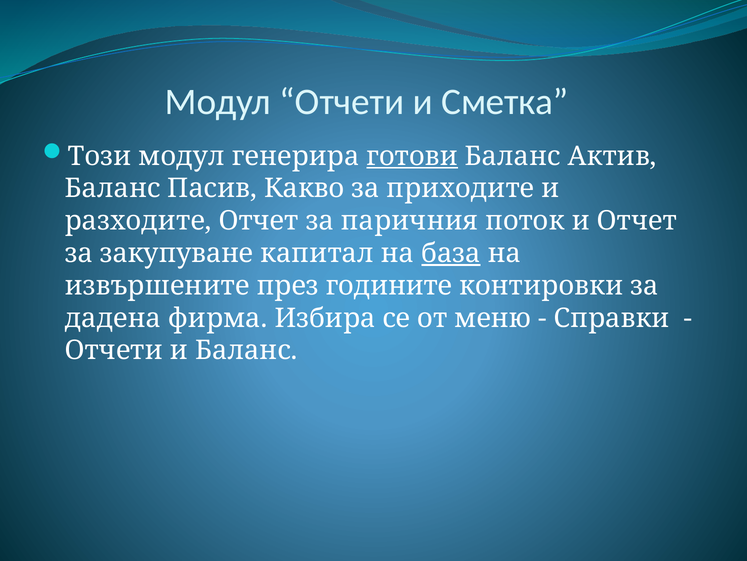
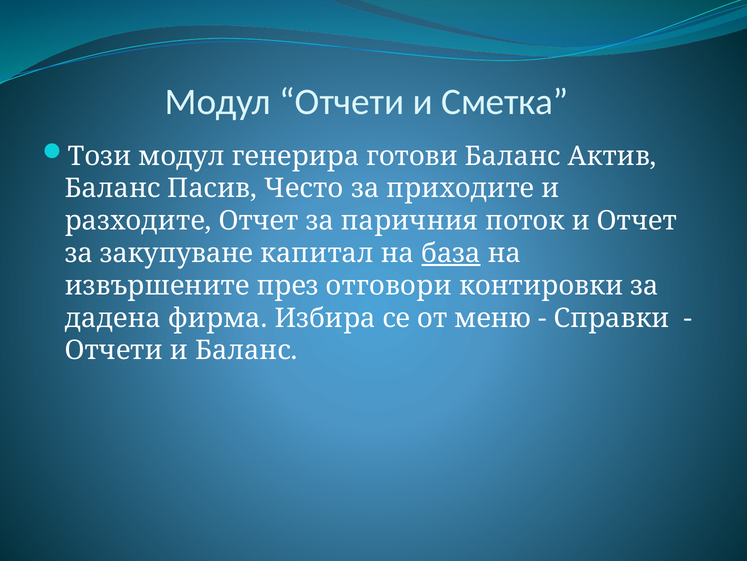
готови underline: present -> none
Какво: Какво -> Често
годините: годините -> отговори
